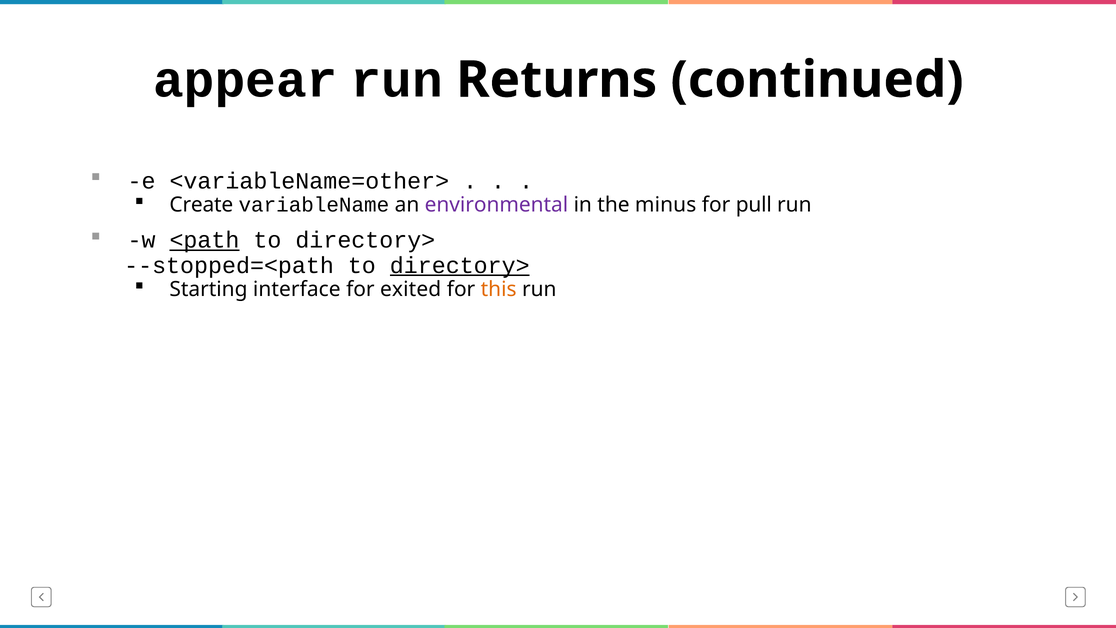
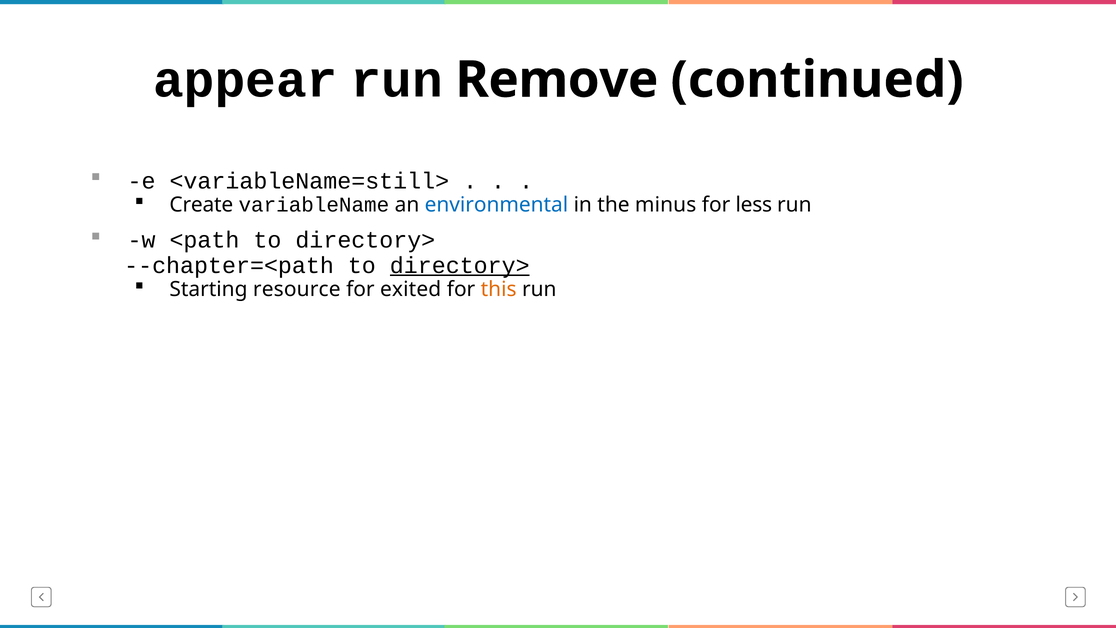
Returns: Returns -> Remove
<variableName=other>: <variableName=other> -> <variableName=still>
environmental colour: purple -> blue
pull: pull -> less
<path underline: present -> none
--stopped=<path: --stopped=<path -> --chapter=<path
interface: interface -> resource
